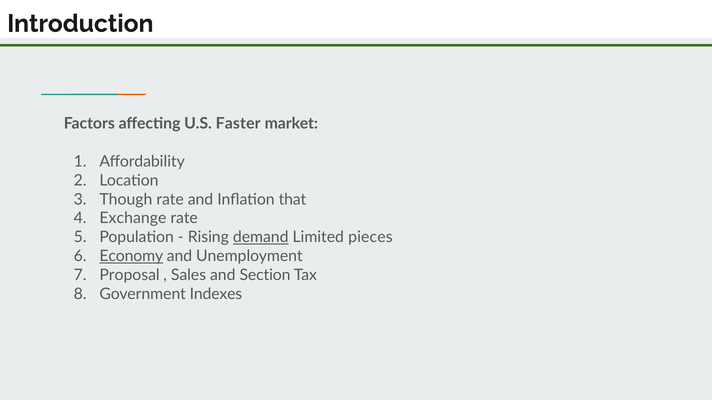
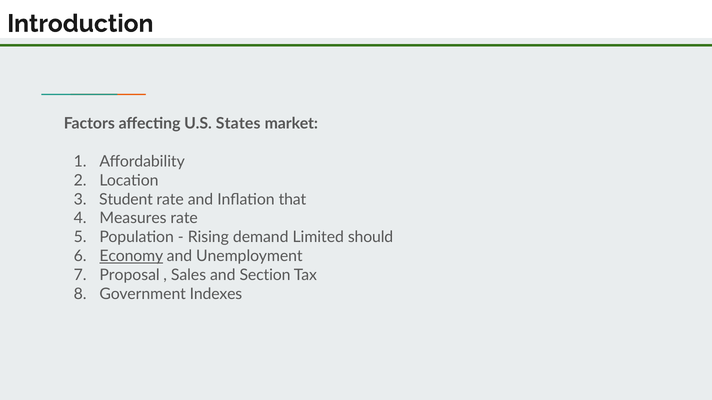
Faster: Faster -> States
Though: Though -> Student
Exchange: Exchange -> Measures
demand underline: present -> none
pieces: pieces -> should
